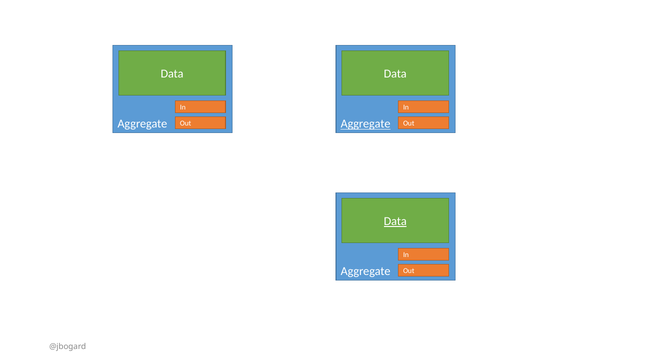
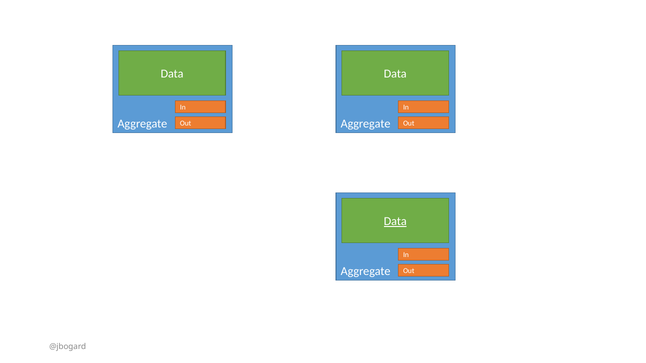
Aggregate at (366, 124) underline: present -> none
